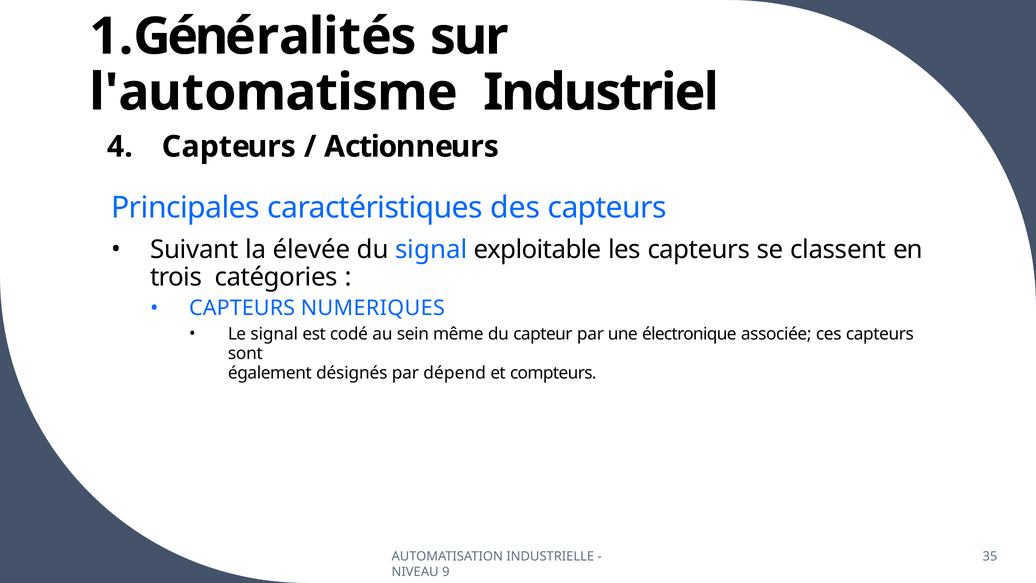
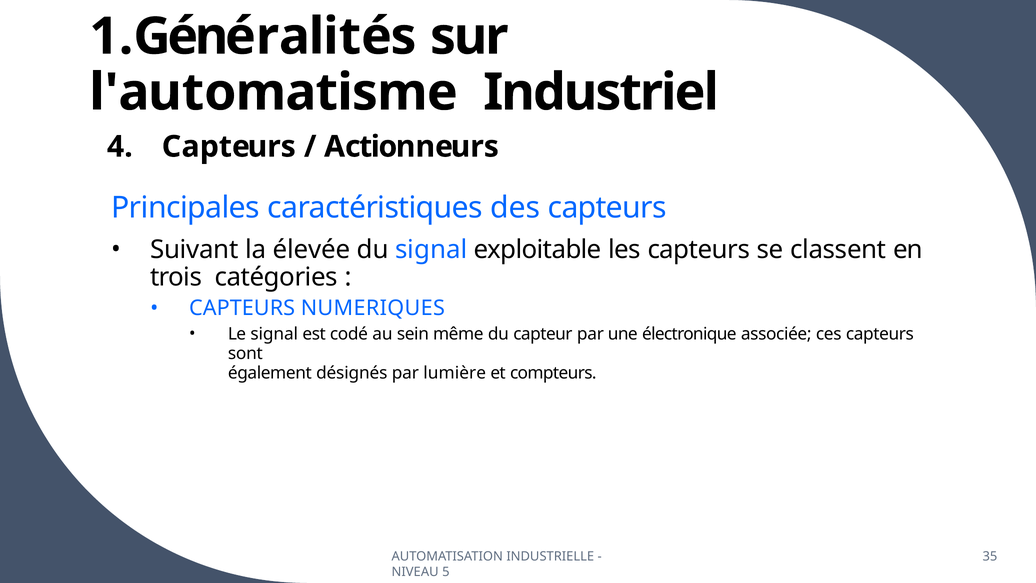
dépend: dépend -> lumière
9: 9 -> 5
